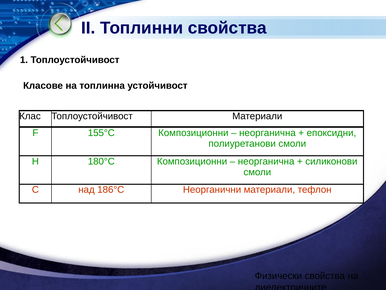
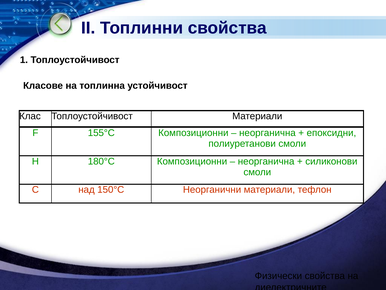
186°C: 186°C -> 150°C
